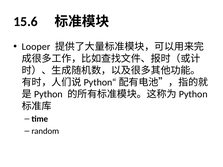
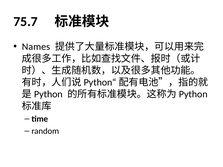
15.6: 15.6 -> 75.7
Looper: Looper -> Names
